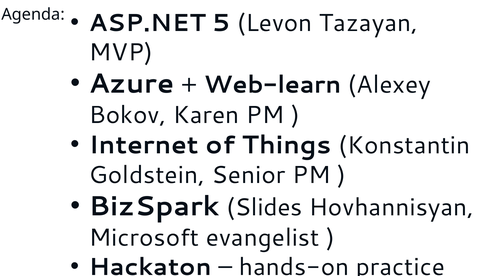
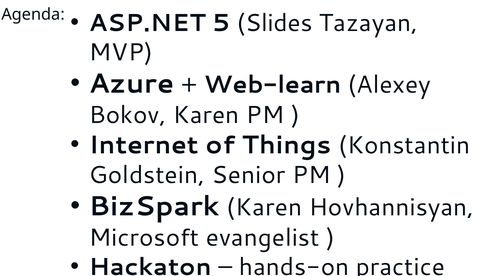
Levon: Levon -> Slides
BizSpark Slides: Slides -> Karen
